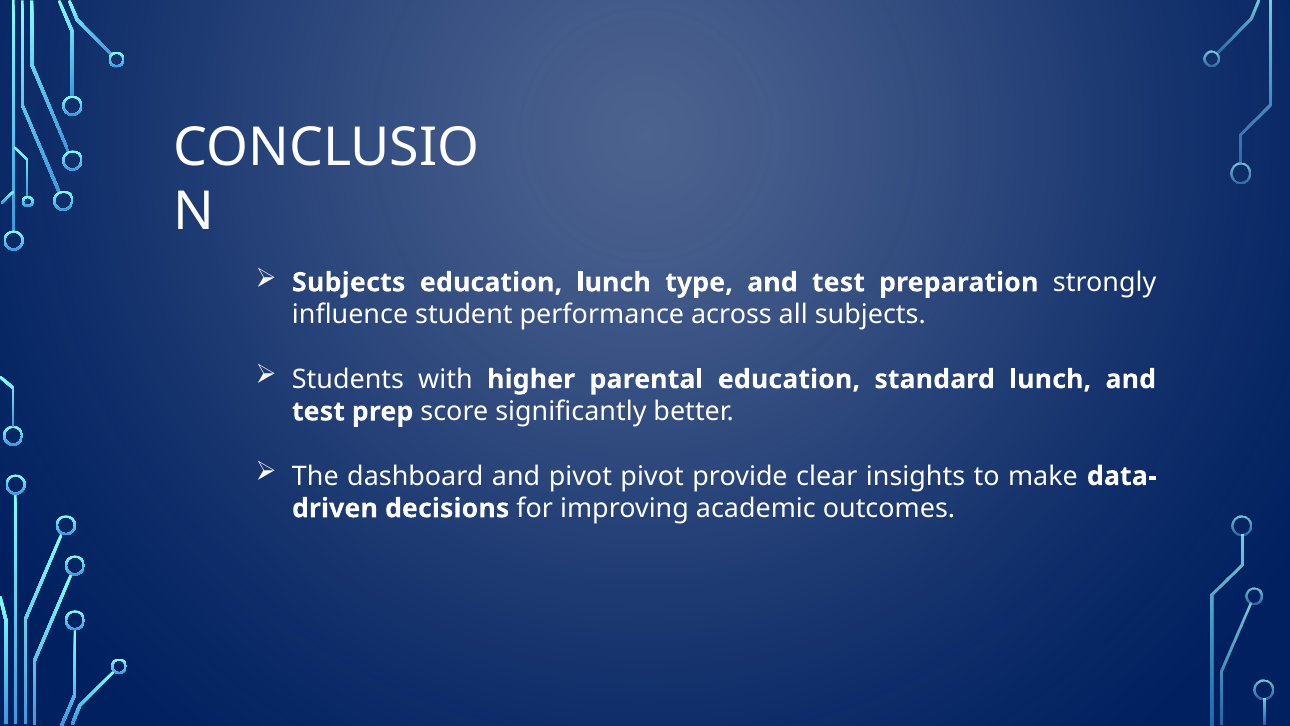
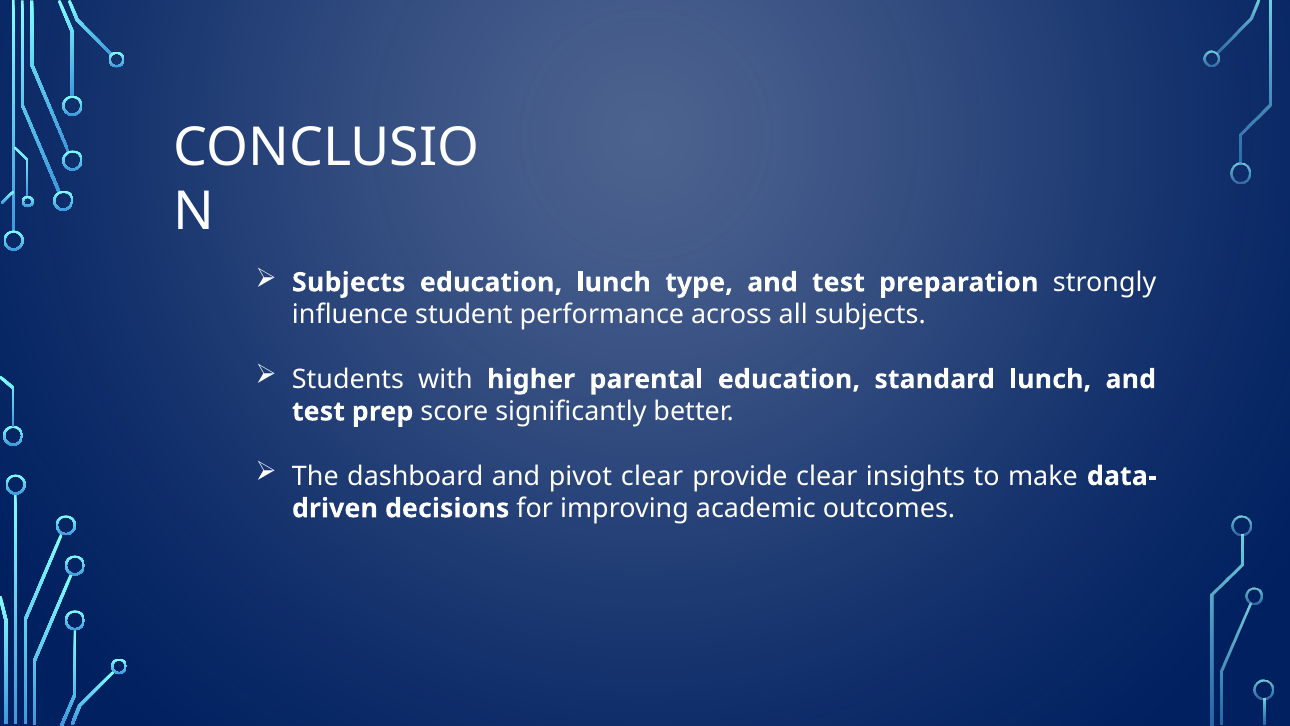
pivot pivot: pivot -> clear
